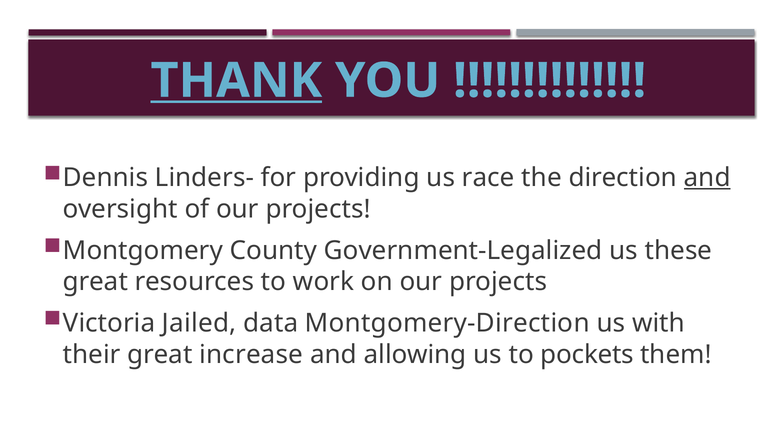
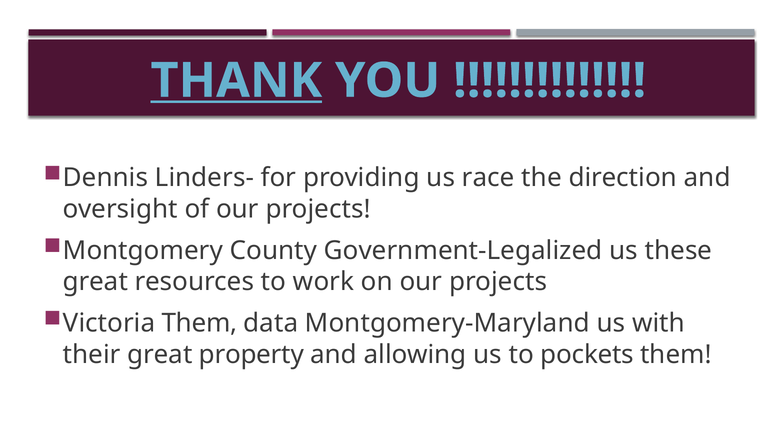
and at (707, 178) underline: present -> none
Victoria Jailed: Jailed -> Them
Montgomery-Direction: Montgomery-Direction -> Montgomery-Maryland
increase: increase -> property
